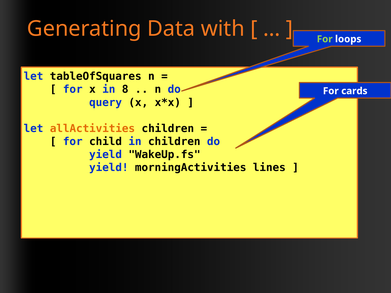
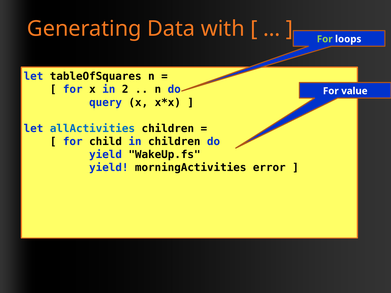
8: 8 -> 2
cards: cards -> value
allActivities colour: orange -> blue
lines: lines -> error
